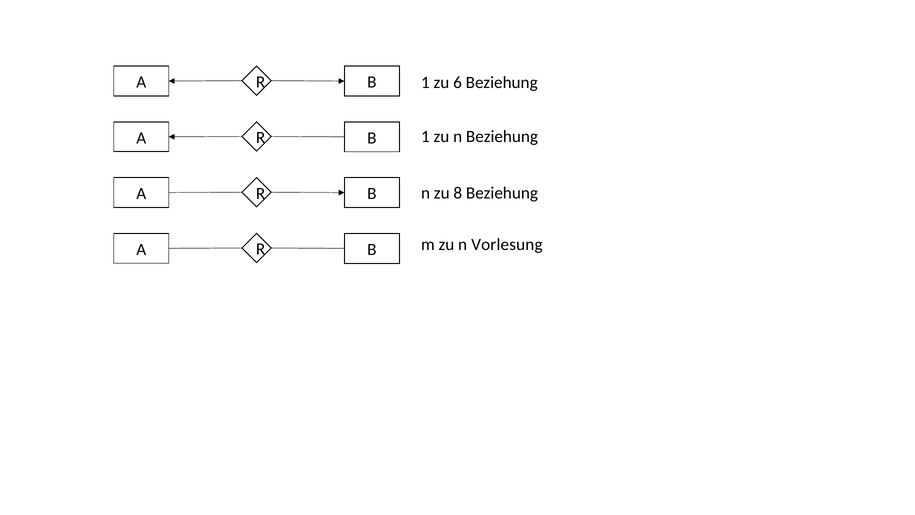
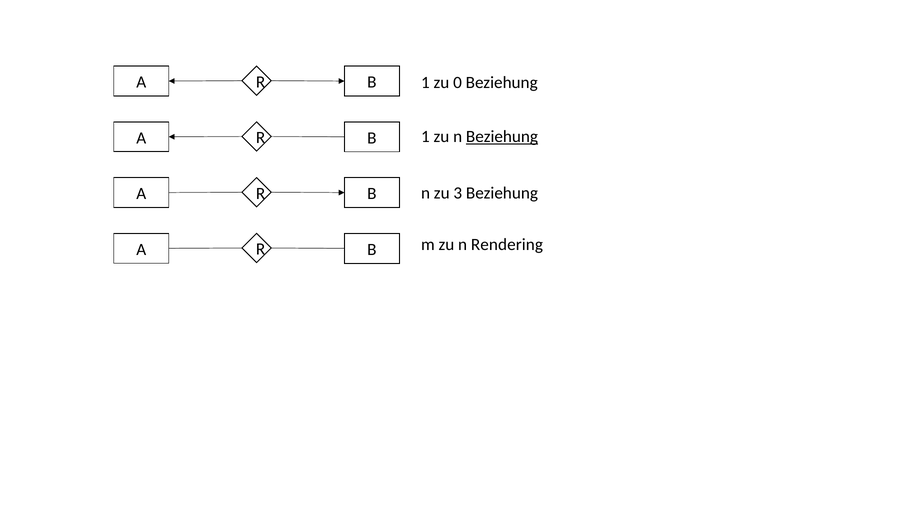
6: 6 -> 0
Beziehung at (502, 137) underline: none -> present
8: 8 -> 3
Vorlesung: Vorlesung -> Rendering
